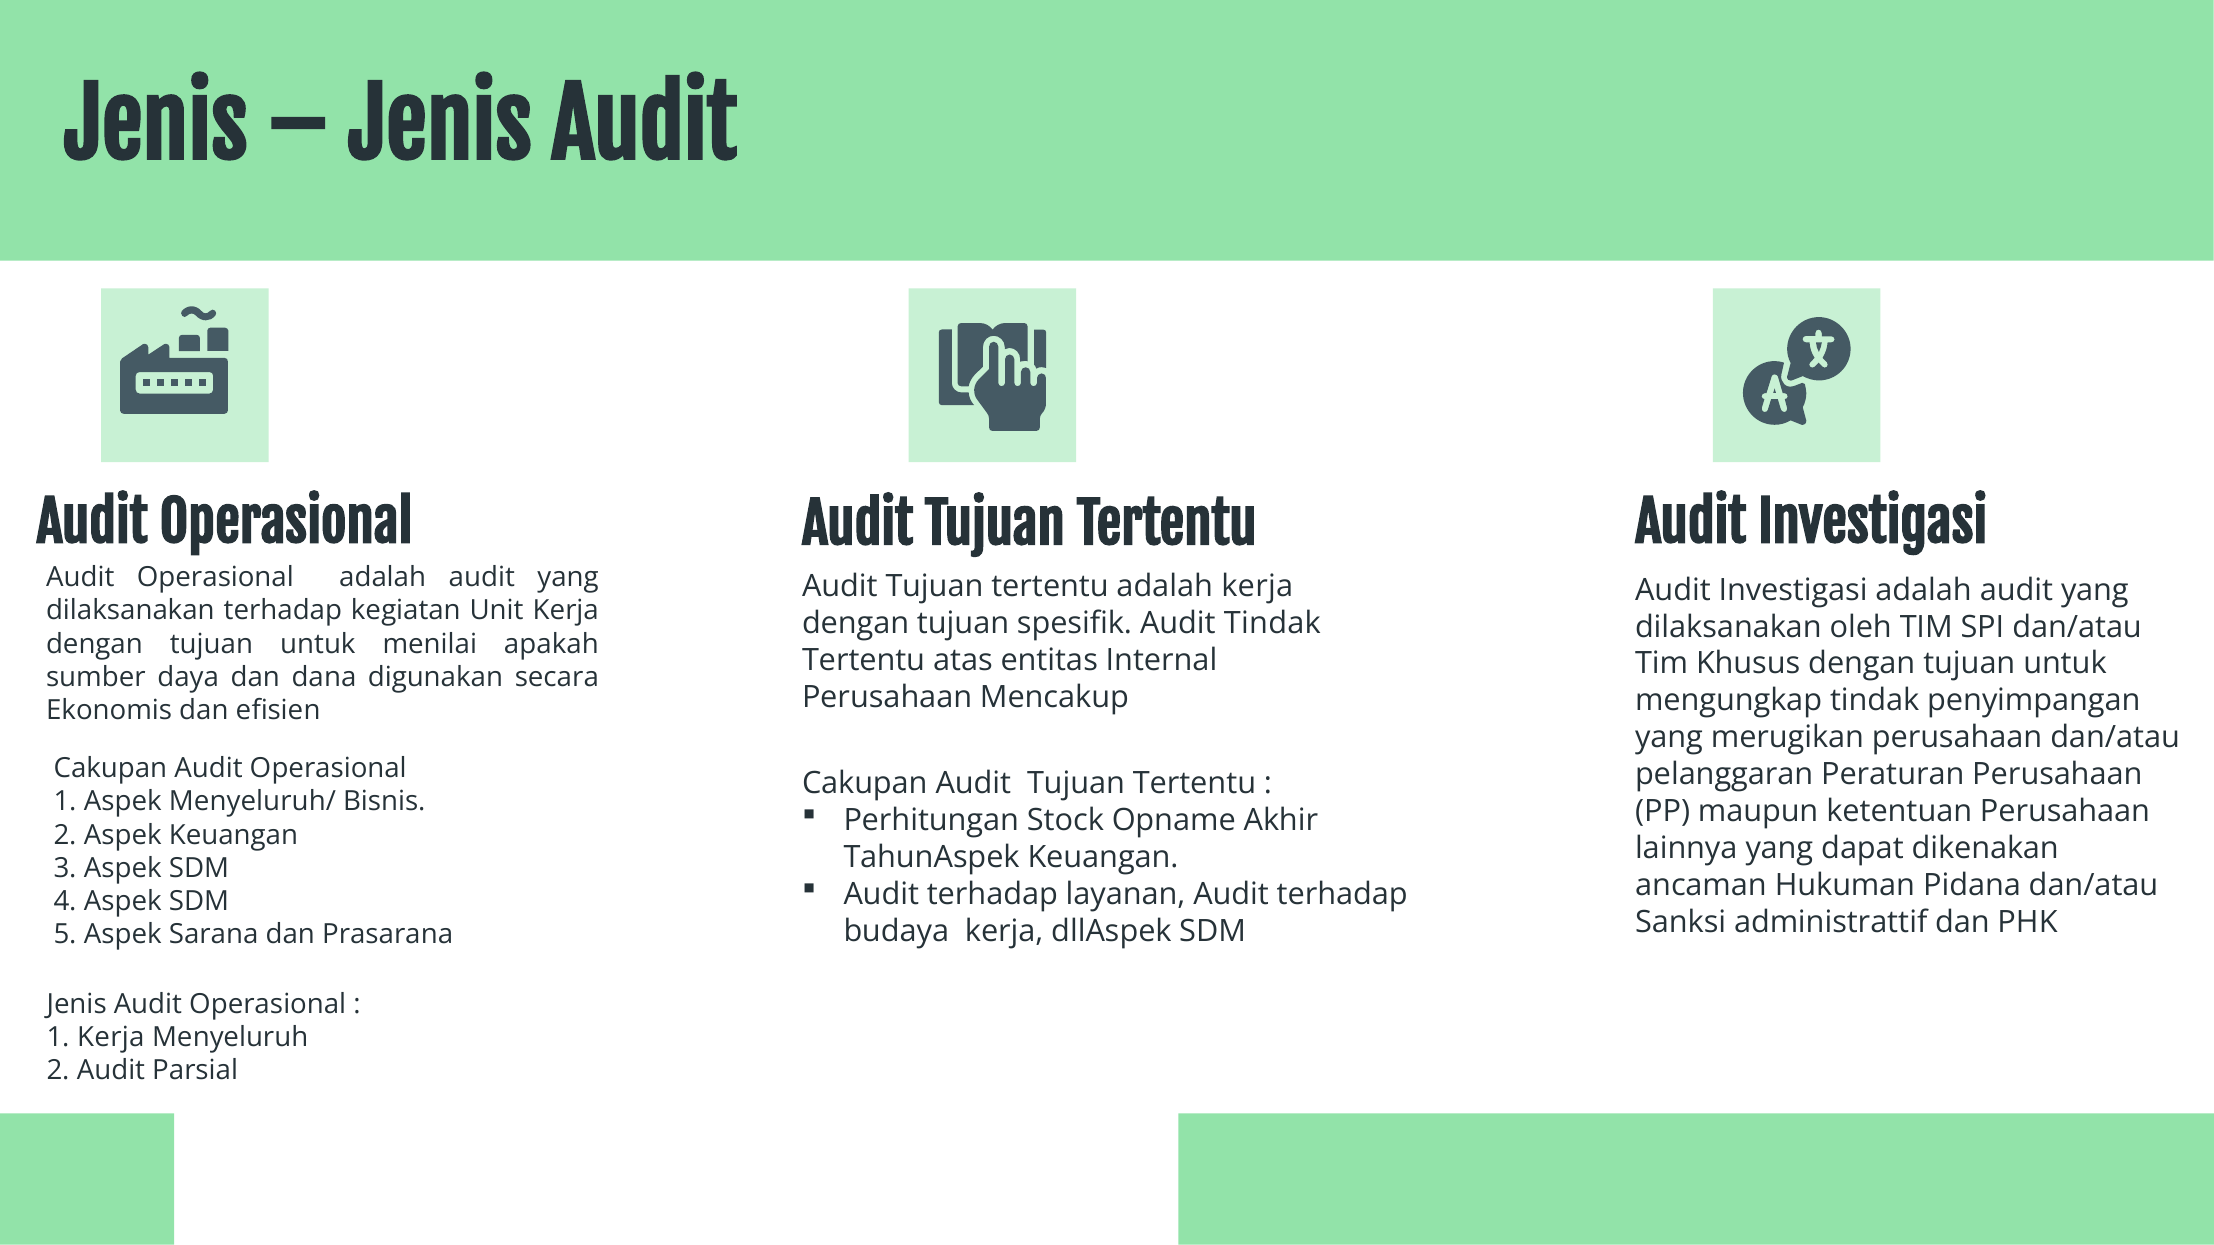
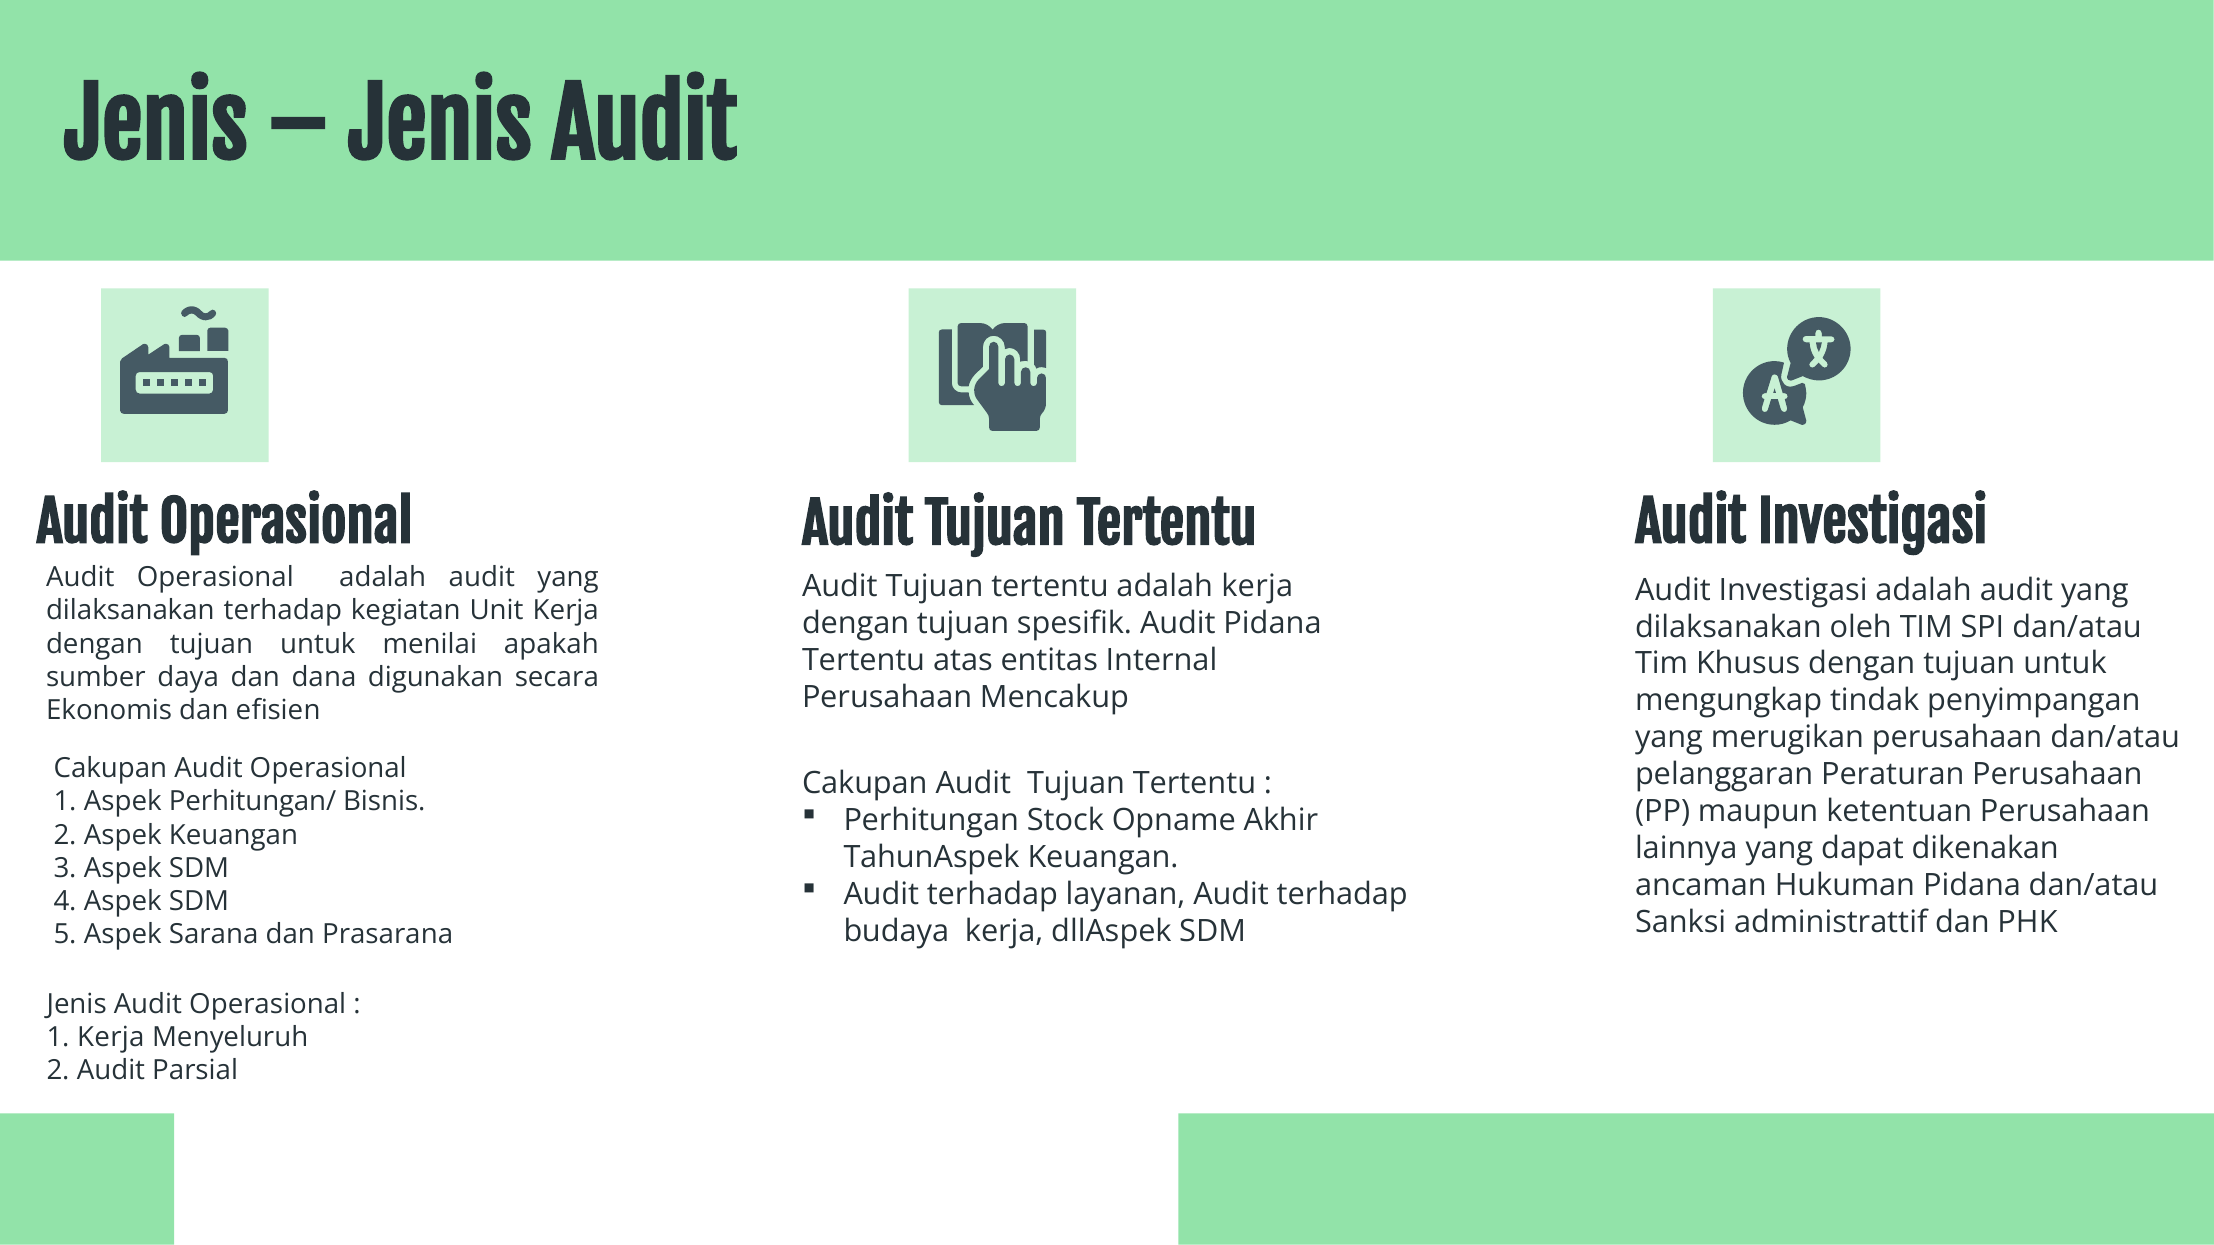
Audit Tindak: Tindak -> Pidana
Menyeluruh/: Menyeluruh/ -> Perhitungan/
